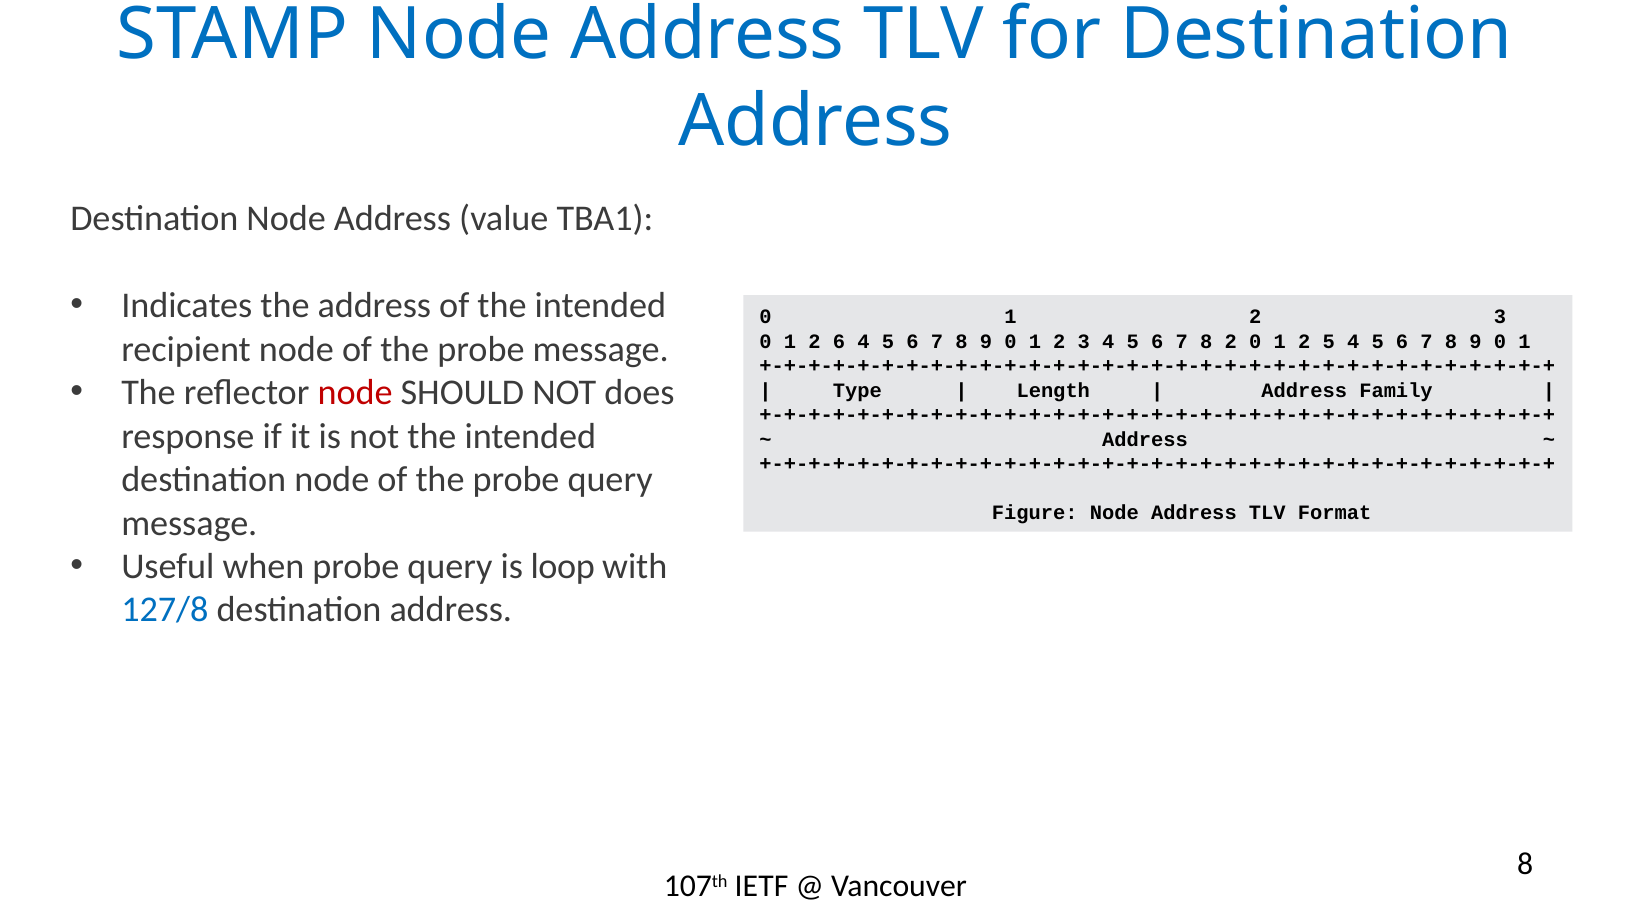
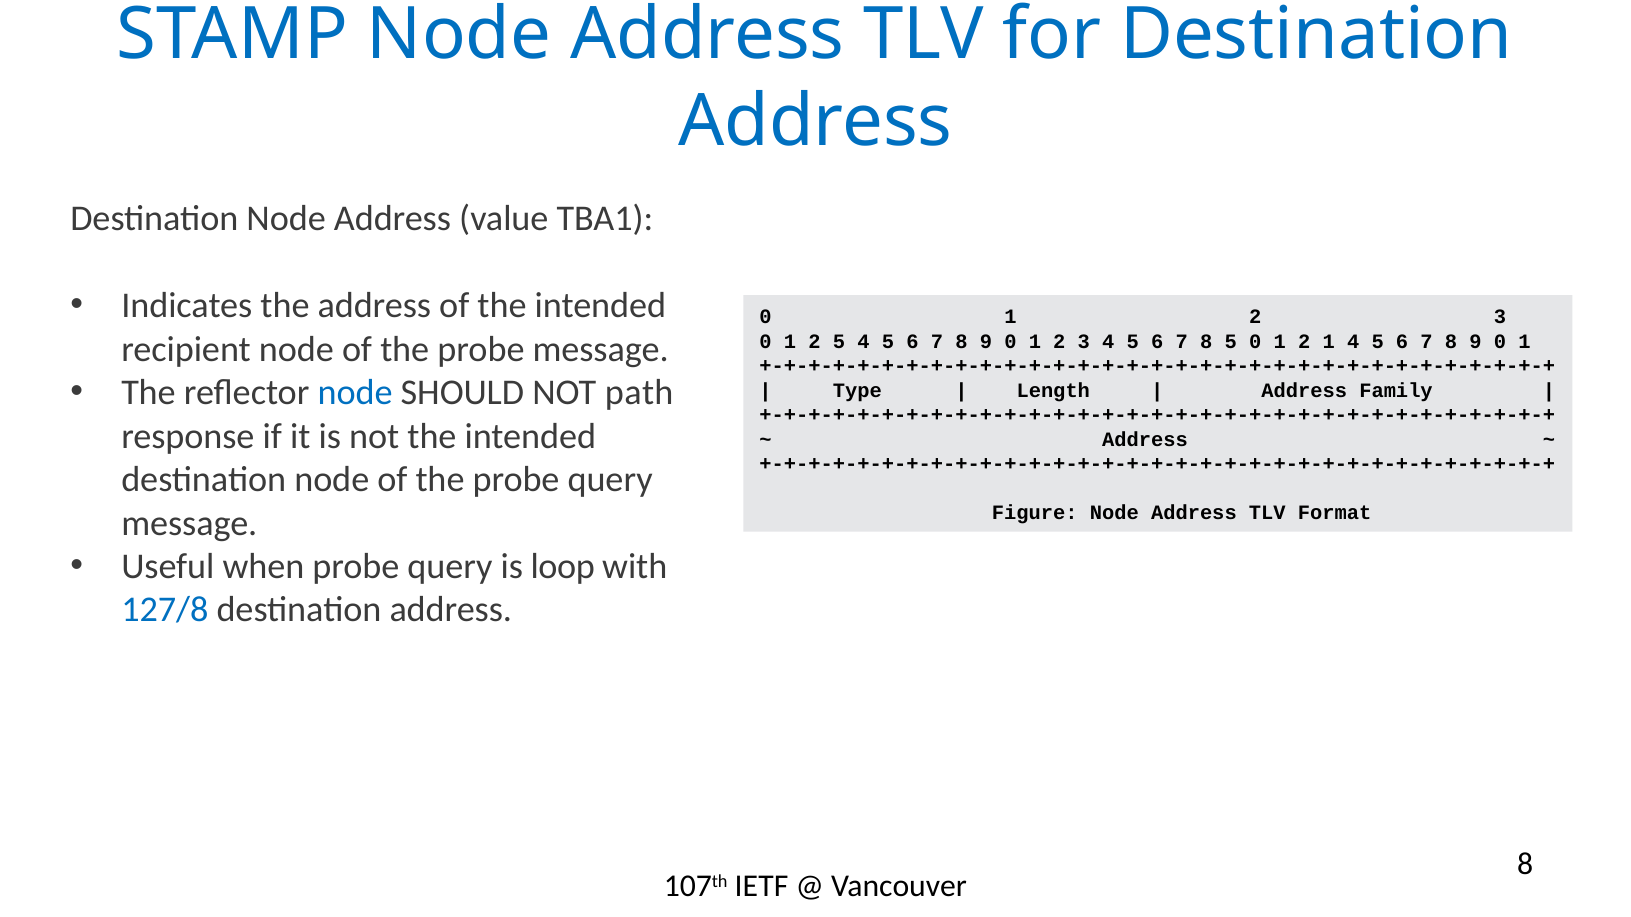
2 6: 6 -> 5
8 2: 2 -> 5
2 5: 5 -> 1
node at (355, 393) colour: red -> blue
does: does -> path
